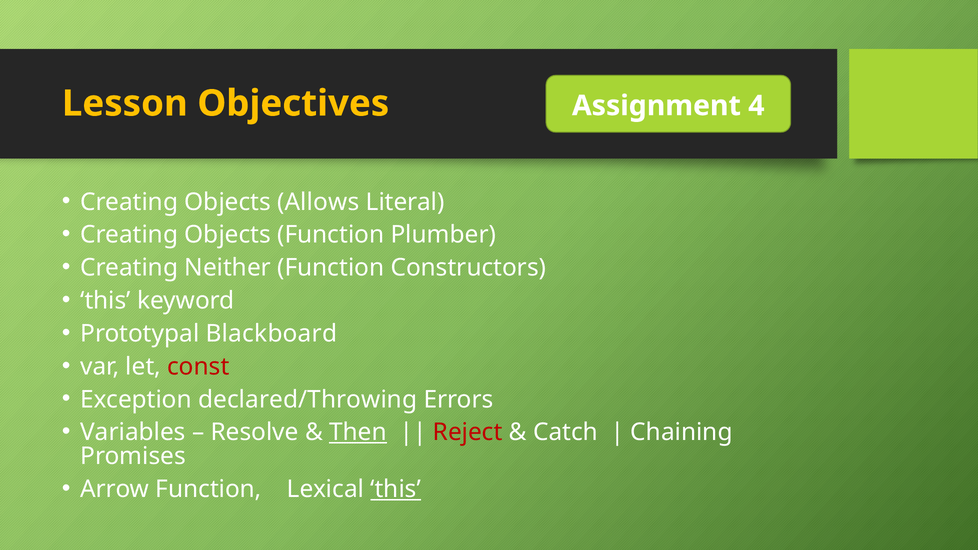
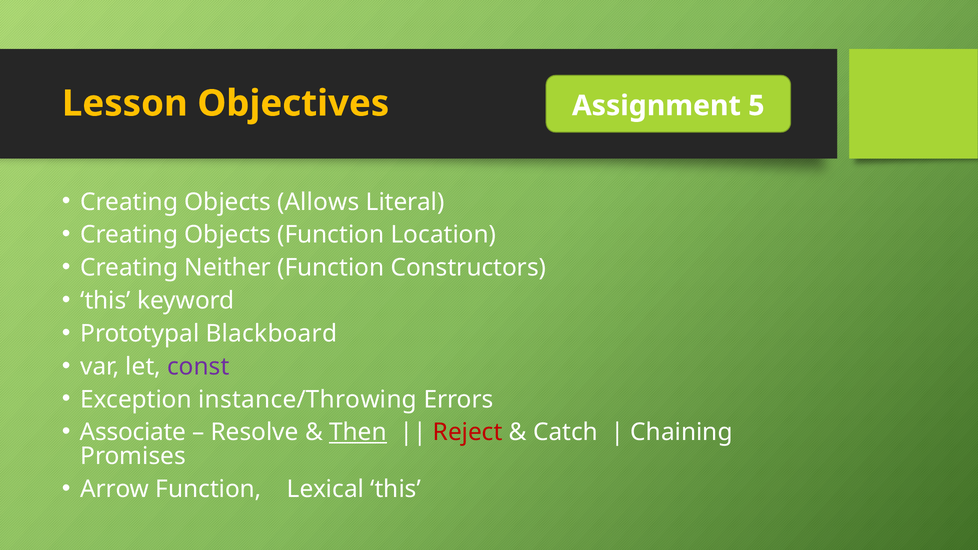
4: 4 -> 5
Plumber: Plumber -> Location
const colour: red -> purple
declared/Throwing: declared/Throwing -> instance/Throwing
Variables: Variables -> Associate
this at (396, 489) underline: present -> none
